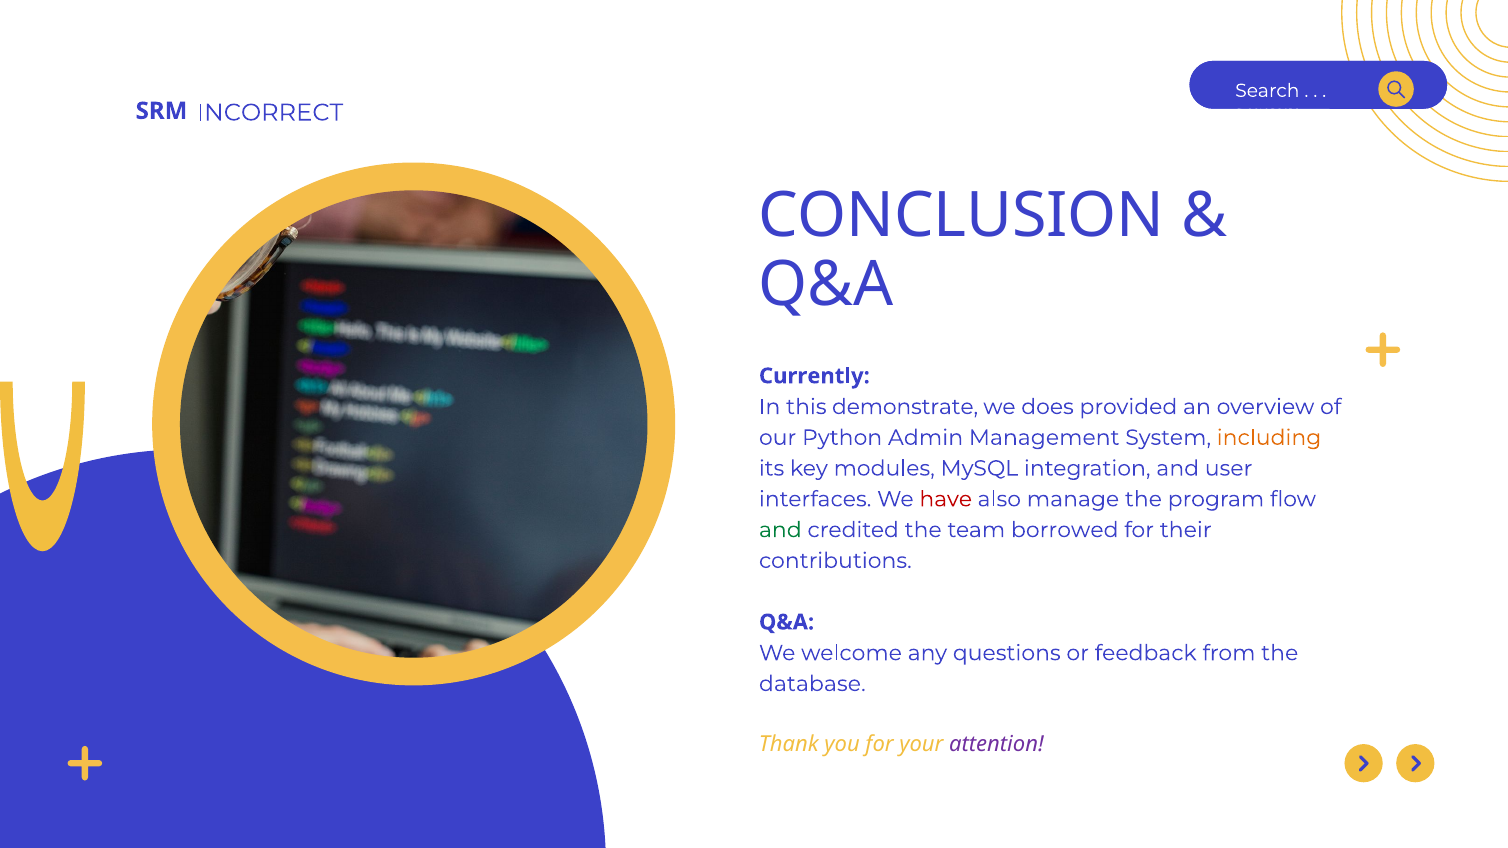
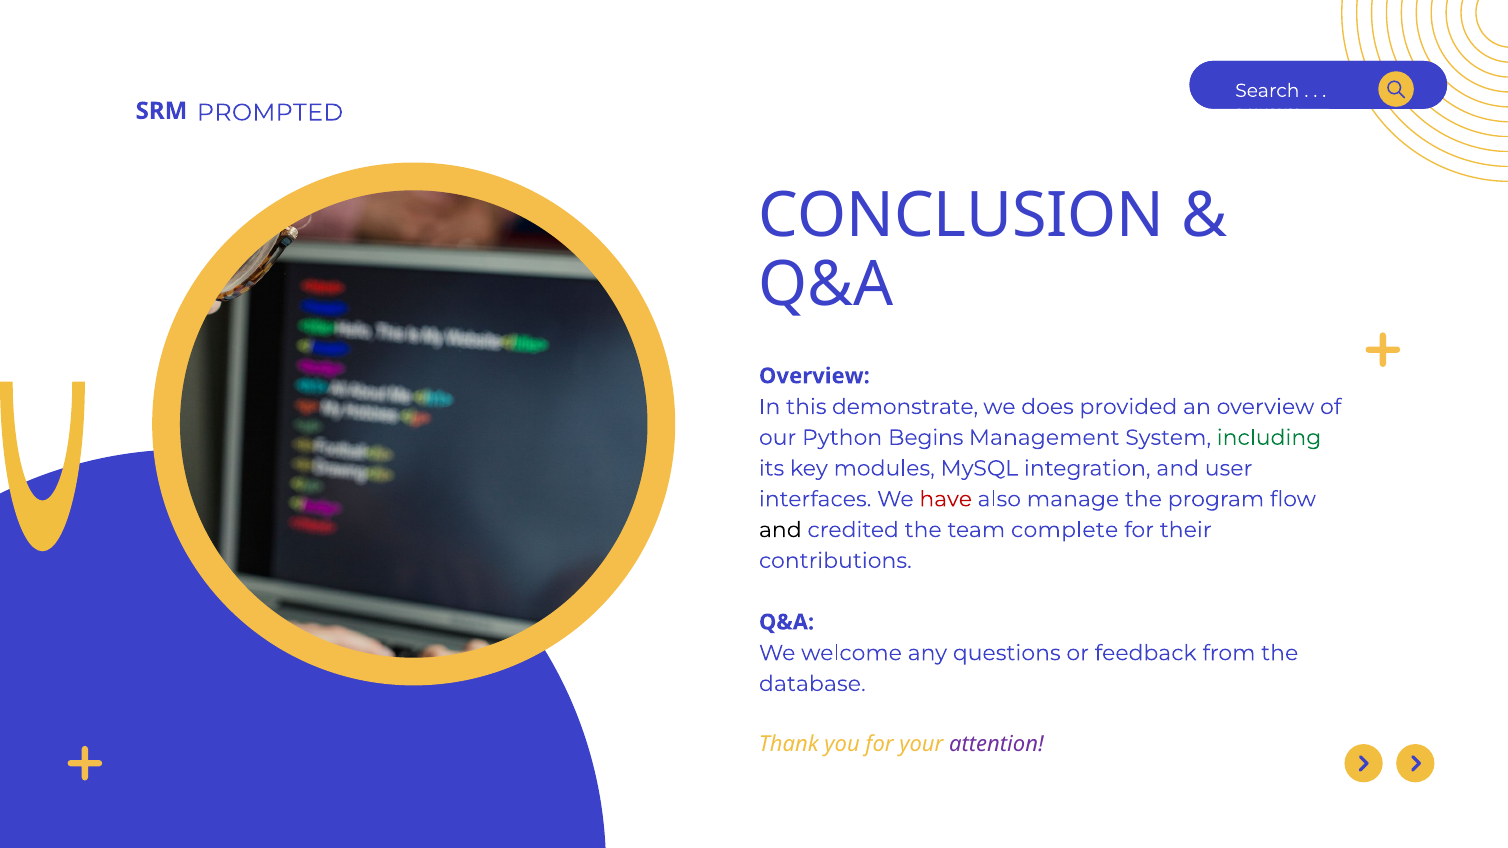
INCORRECT: INCORRECT -> PROMPTED
Currently at (814, 376): Currently -> Overview
Admin: Admin -> Begins
including colour: orange -> green
and at (780, 530) colour: green -> black
borrowed: borrowed -> complete
